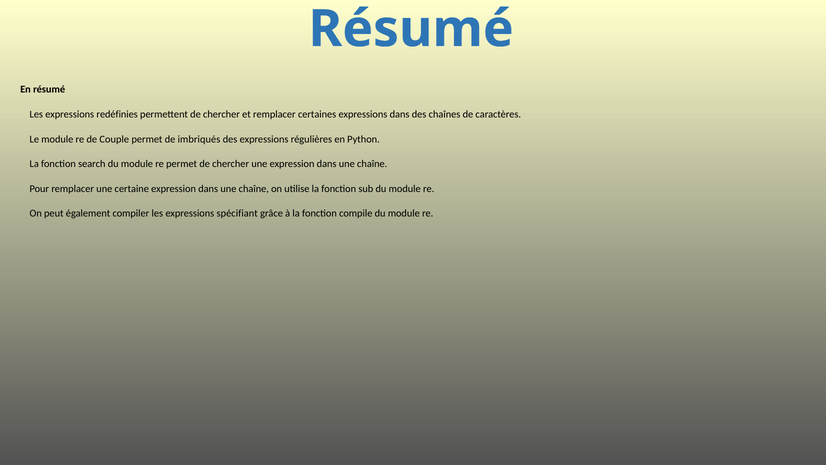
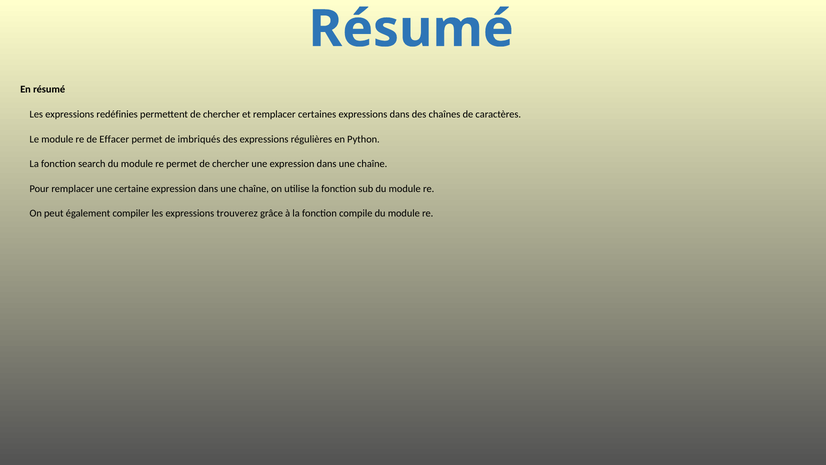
Couple: Couple -> Effacer
spécifiant: spécifiant -> trouverez
